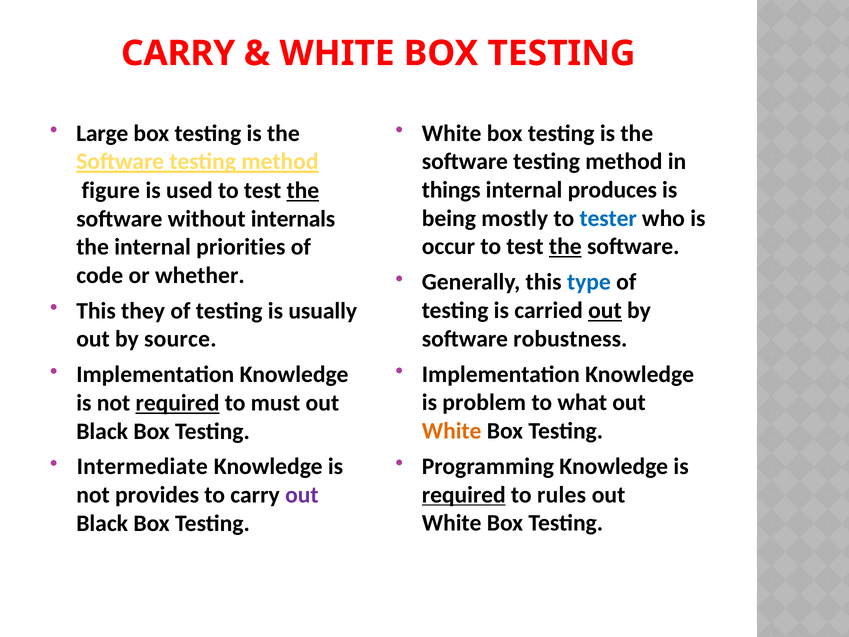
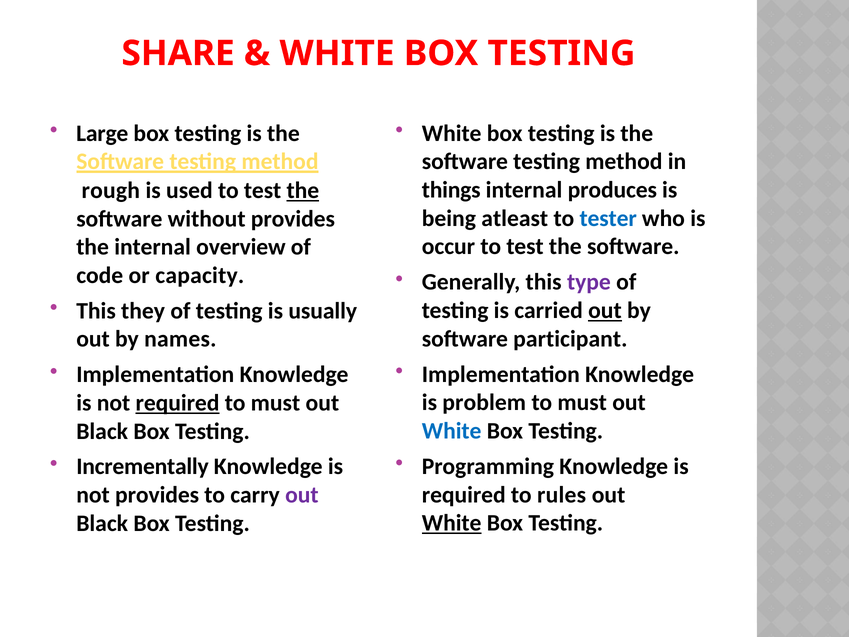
CARRY at (178, 53): CARRY -> SHARE
figure: figure -> rough
mostly: mostly -> atleast
without internals: internals -> provides
the at (565, 247) underline: present -> none
priorities: priorities -> overview
whether: whether -> capacity
type colour: blue -> purple
robustness: robustness -> participant
source: source -> names
what at (582, 403): what -> must
White at (452, 431) colour: orange -> blue
Intermediate: Intermediate -> Incrementally
required at (464, 495) underline: present -> none
White at (452, 523) underline: none -> present
